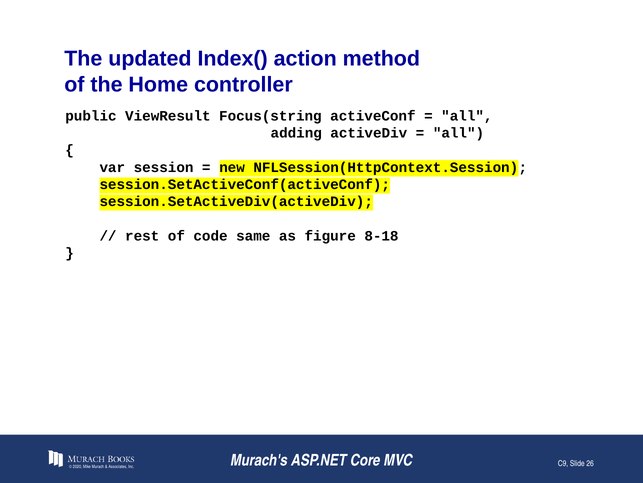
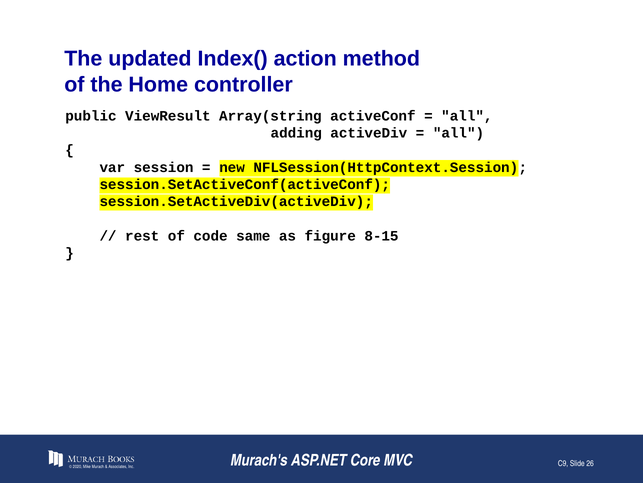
Focus(string: Focus(string -> Array(string
8-18: 8-18 -> 8-15
